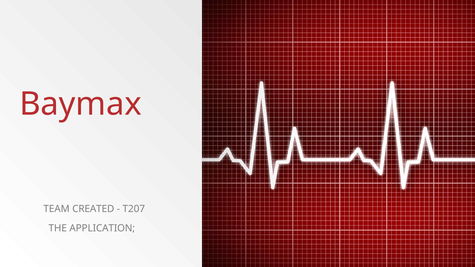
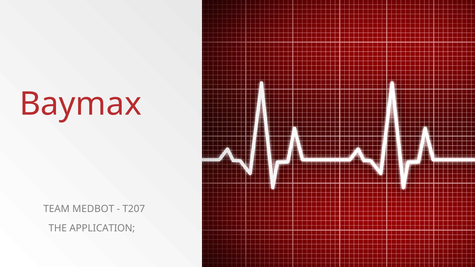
CREATED: CREATED -> MEDBOT
